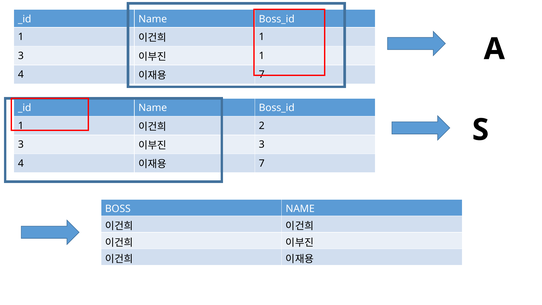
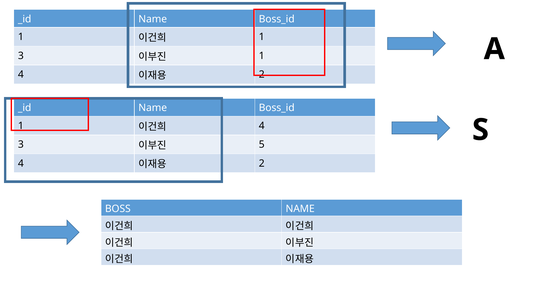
7 at (262, 74): 7 -> 2
2 at (262, 126): 2 -> 4
3 at (262, 144): 3 -> 5
7 at (262, 163): 7 -> 2
